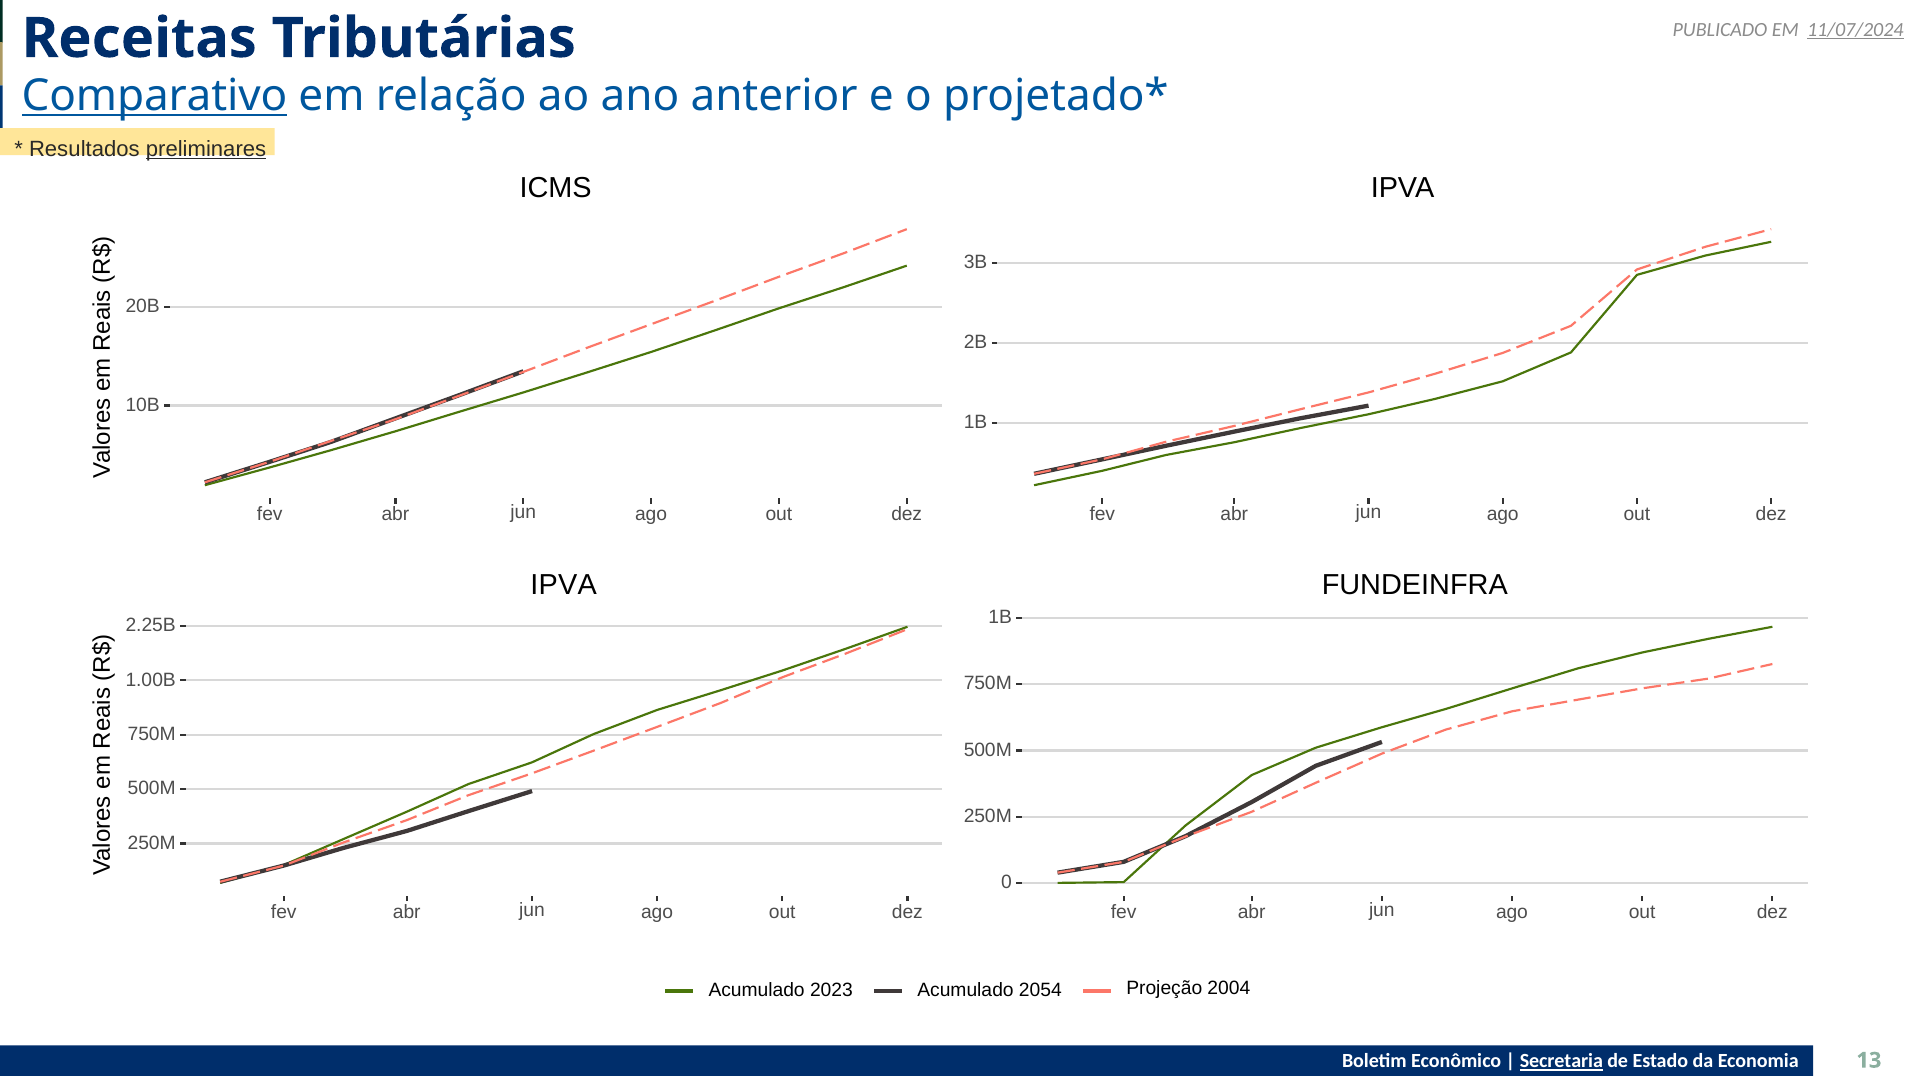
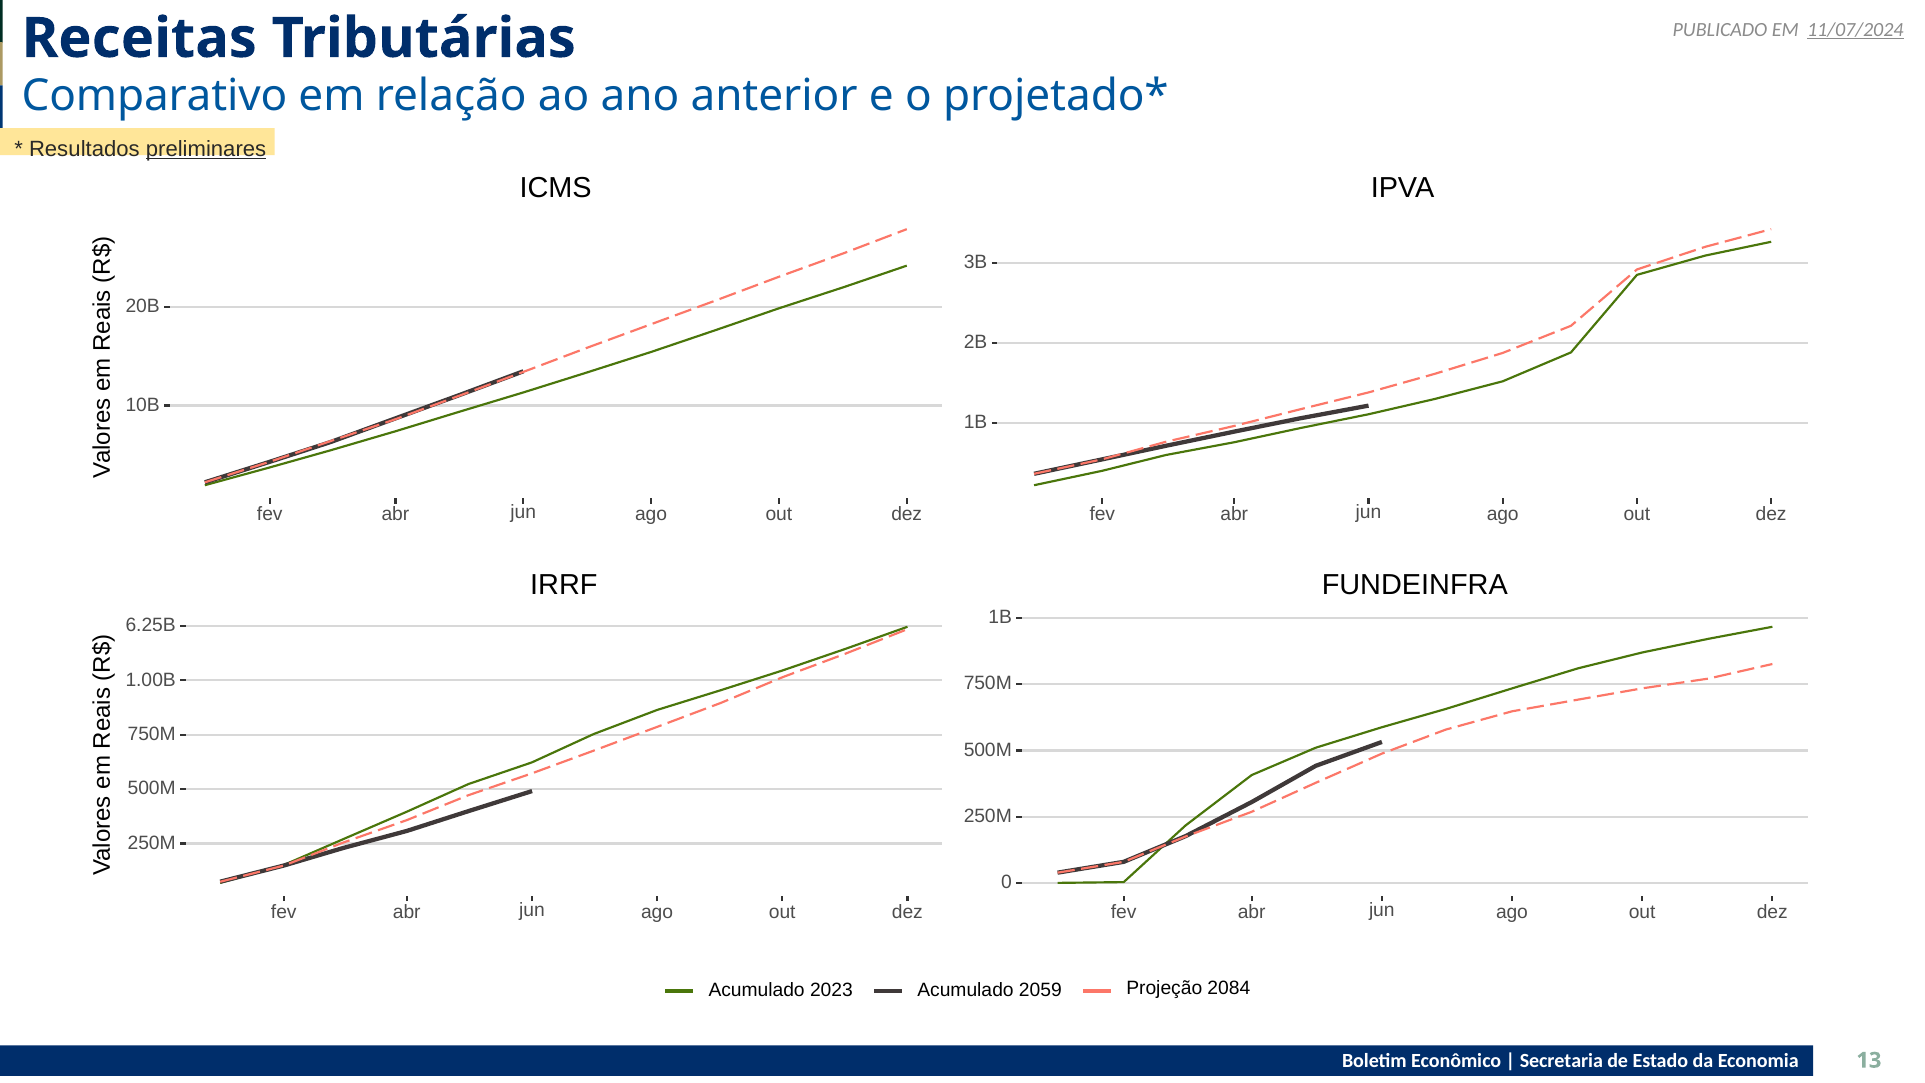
Comparativo underline: present -> none
IPVA at (564, 585): IPVA -> IRRF
2.25B: 2.25B -> 6.25B
2054: 2054 -> 2059
2004: 2004 -> 2084
Secretaria underline: present -> none
